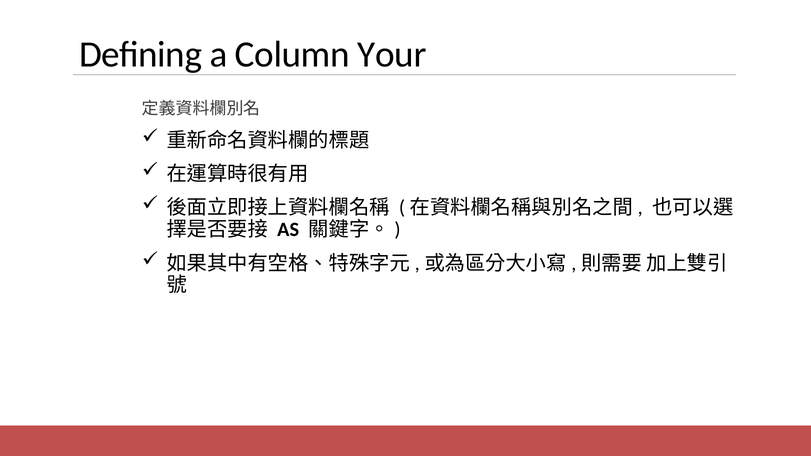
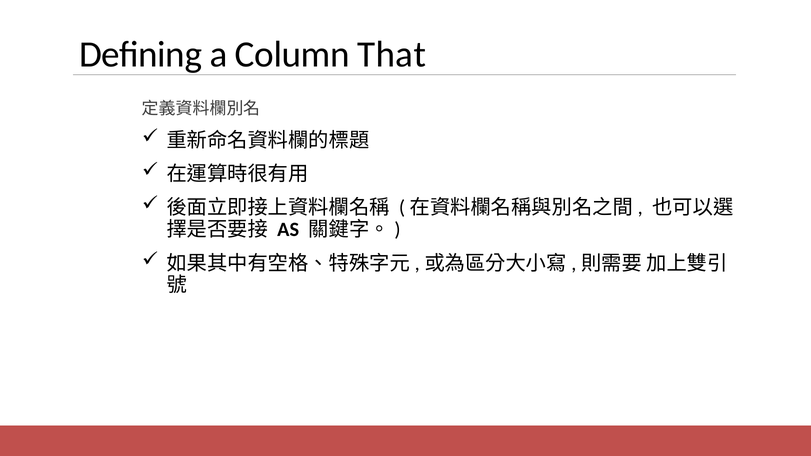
Your: Your -> That
